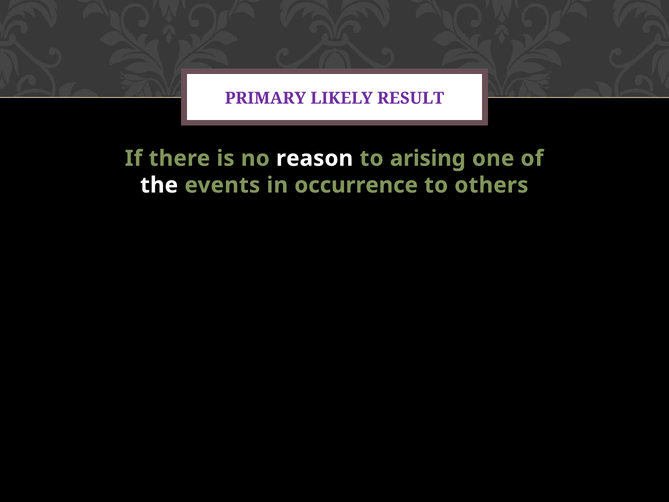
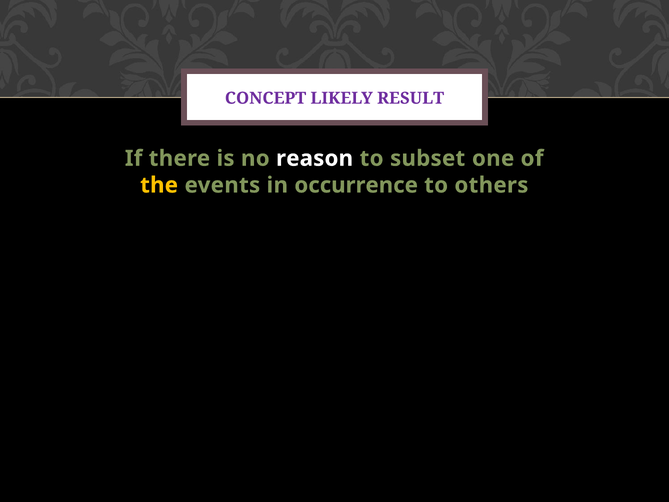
PRIMARY: PRIMARY -> CONCEPT
arising: arising -> subset
the colour: white -> yellow
